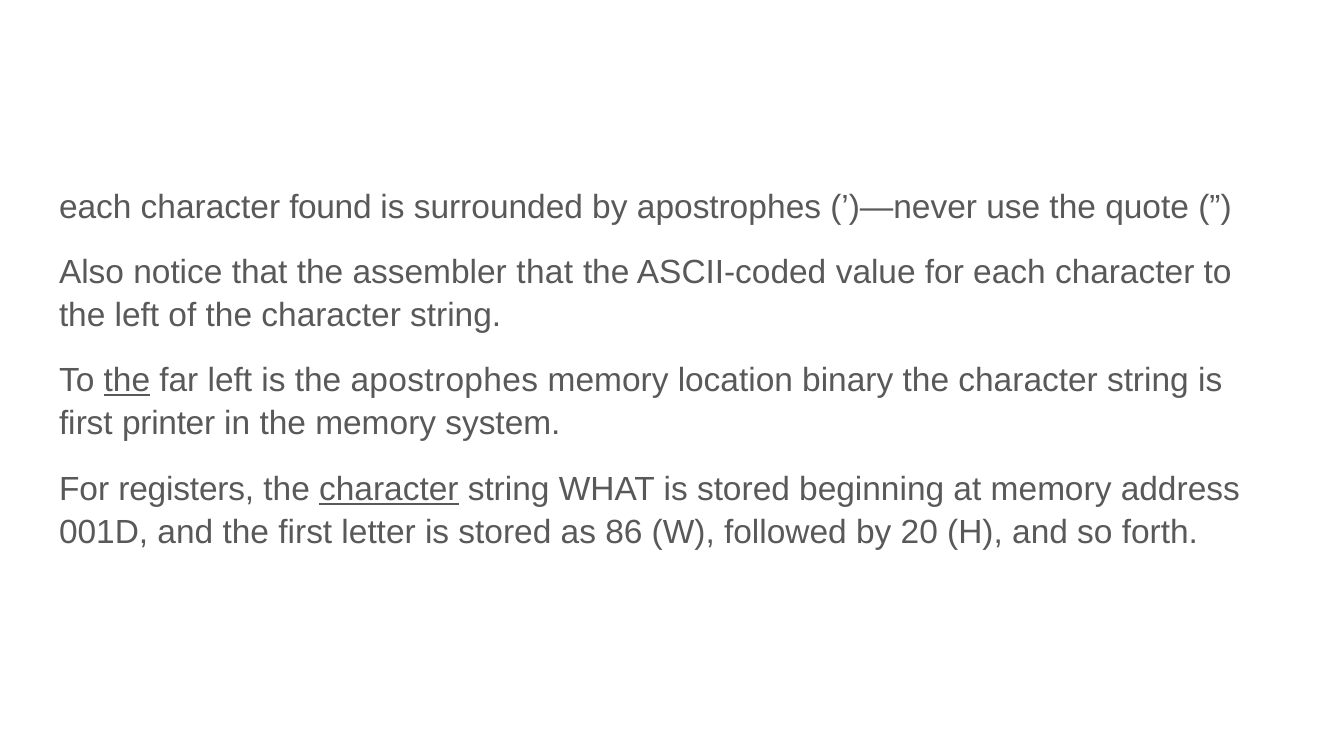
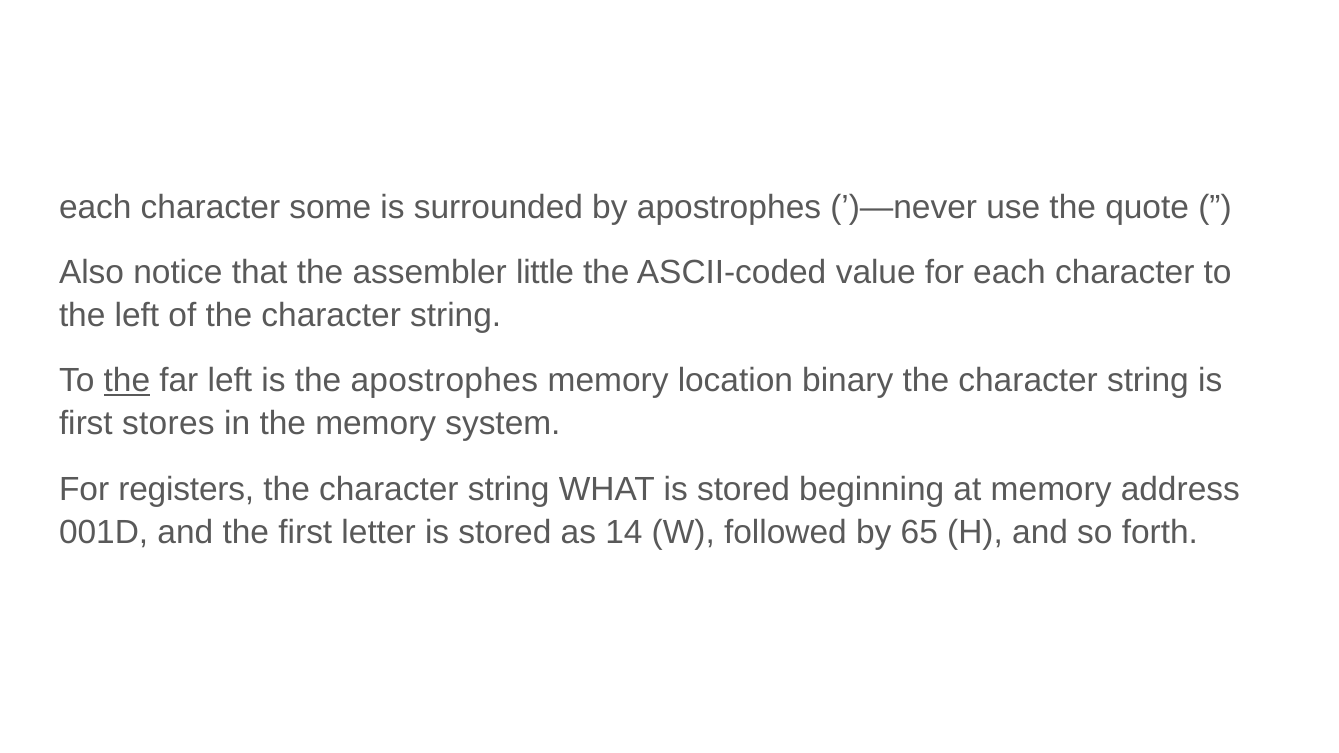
found: found -> some
assembler that: that -> little
printer: printer -> stores
character at (389, 489) underline: present -> none
86: 86 -> 14
20: 20 -> 65
